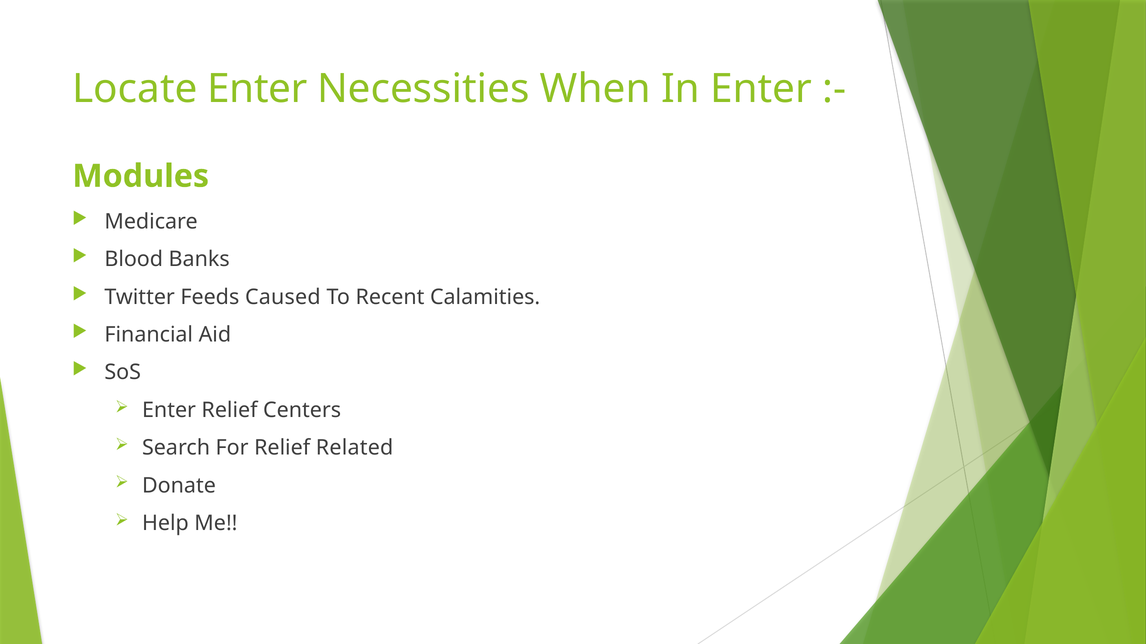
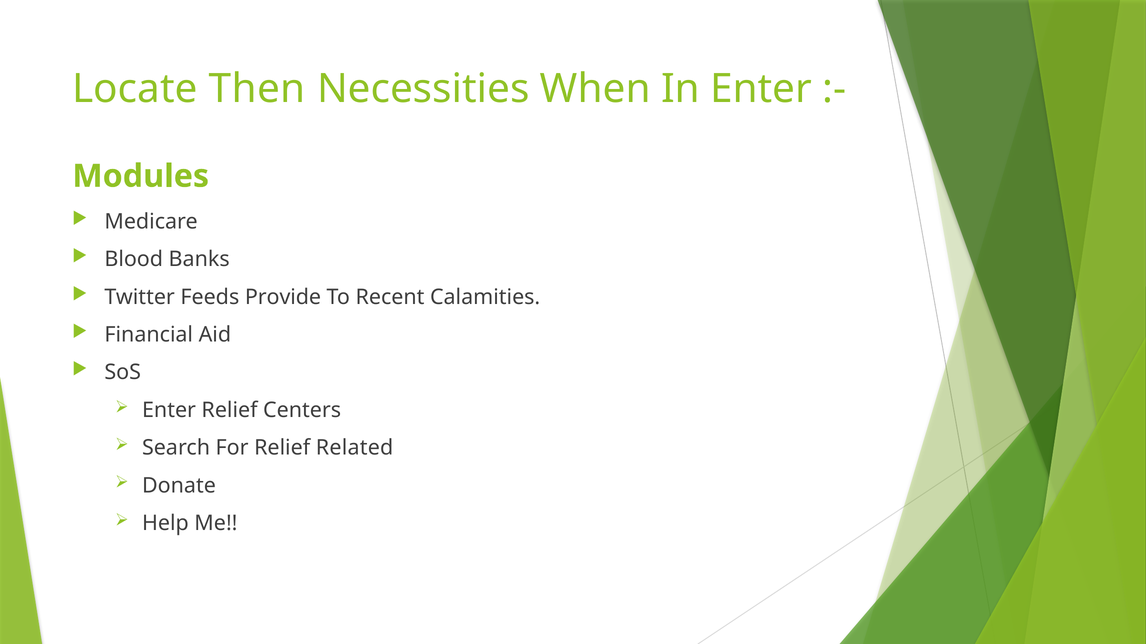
Locate Enter: Enter -> Then
Caused: Caused -> Provide
